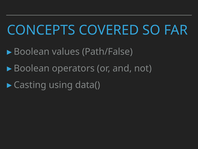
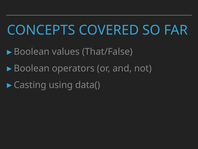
Path/False: Path/False -> That/False
